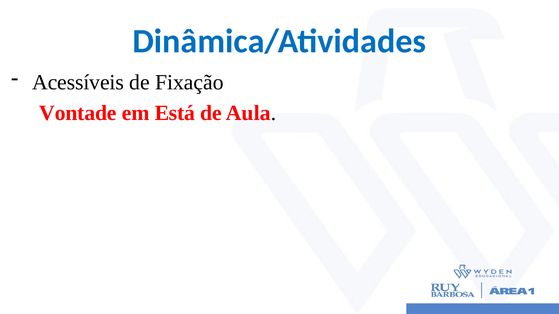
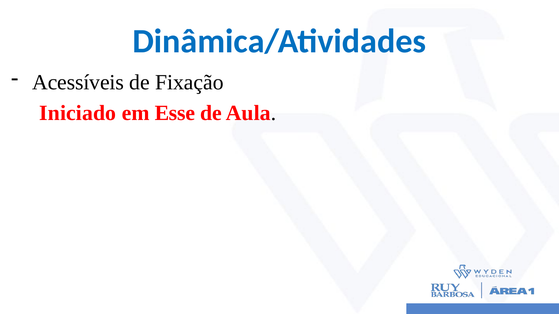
Vontade: Vontade -> Iniciado
Está: Está -> Esse
